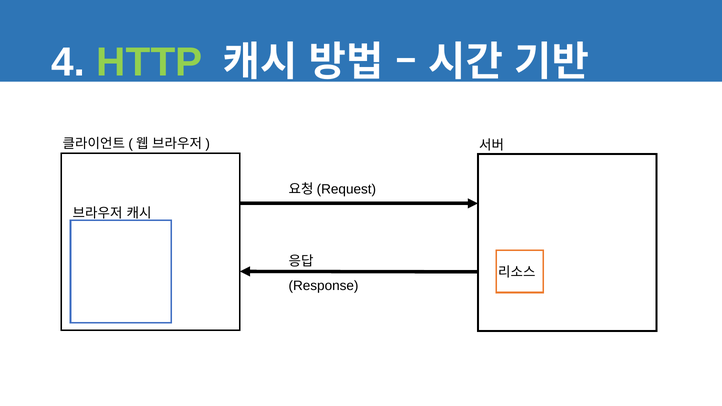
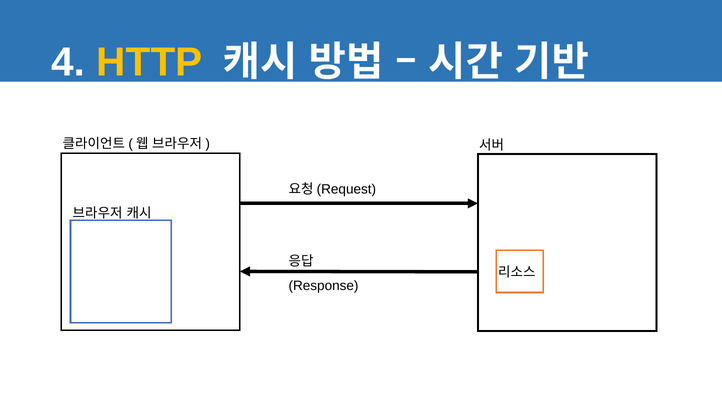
HTTP colour: light green -> yellow
